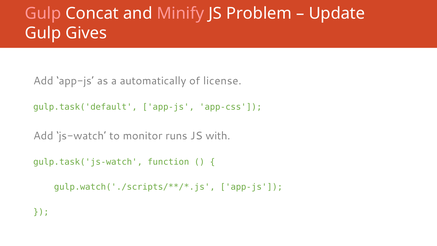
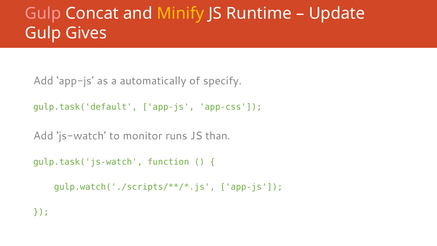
Minify colour: pink -> yellow
Problem: Problem -> Runtime
license: license -> specify
with: with -> than
